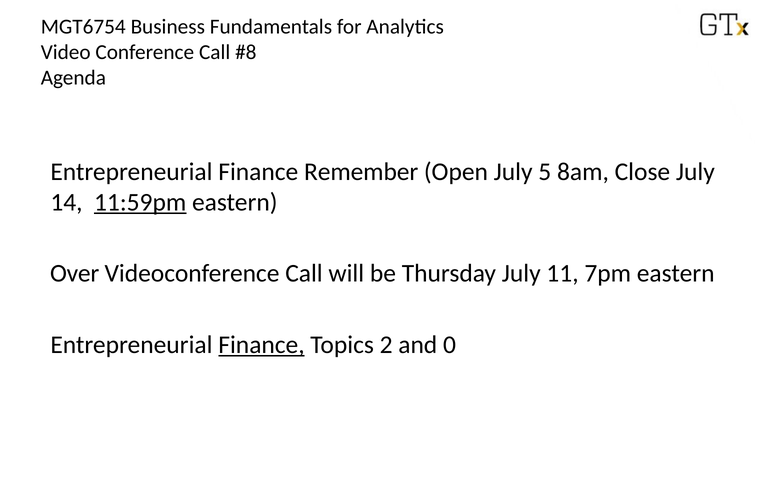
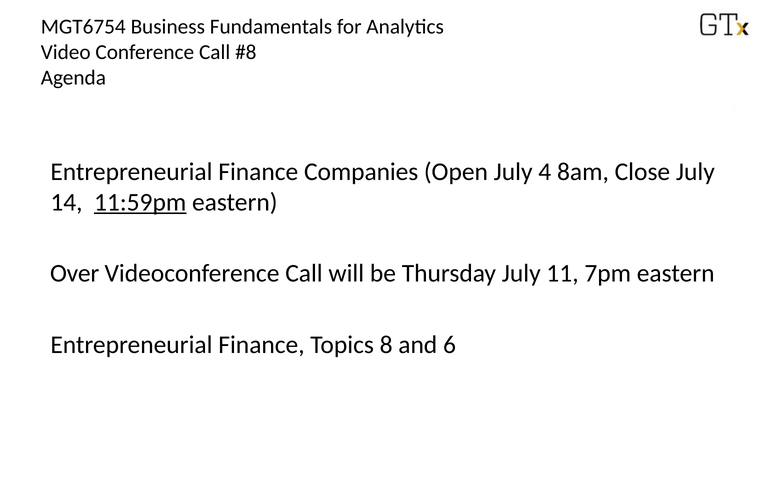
Remember: Remember -> Companies
5: 5 -> 4
Finance at (261, 345) underline: present -> none
2: 2 -> 8
0: 0 -> 6
